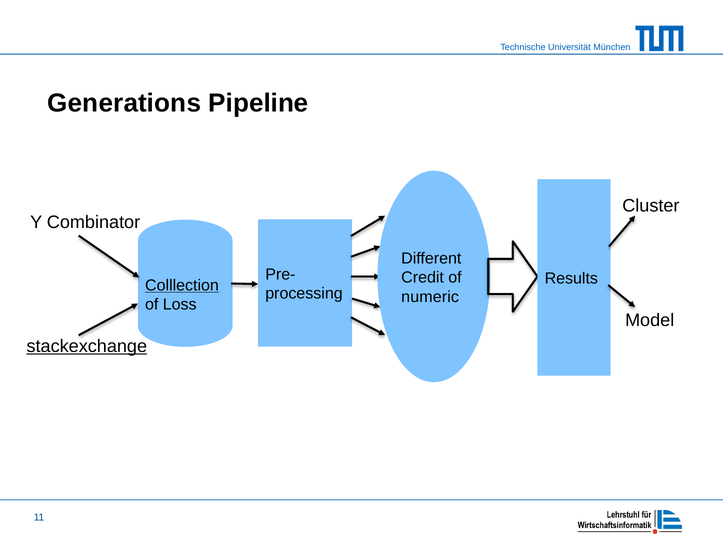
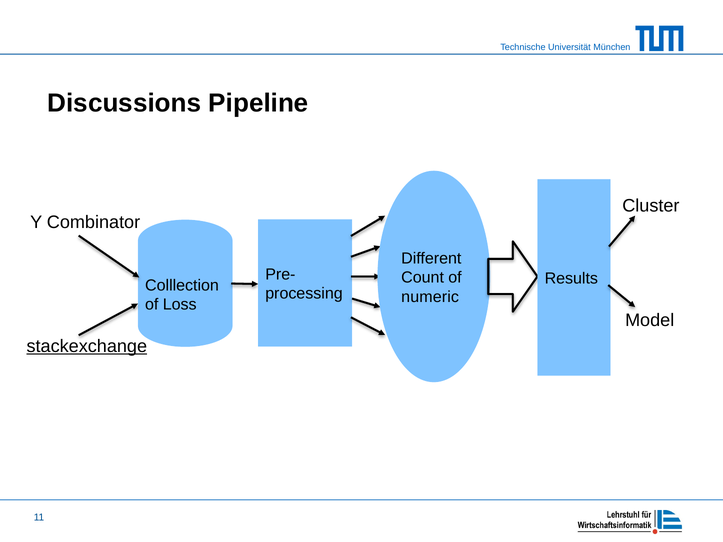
Generations: Generations -> Discussions
Credit: Credit -> Count
Colllection underline: present -> none
